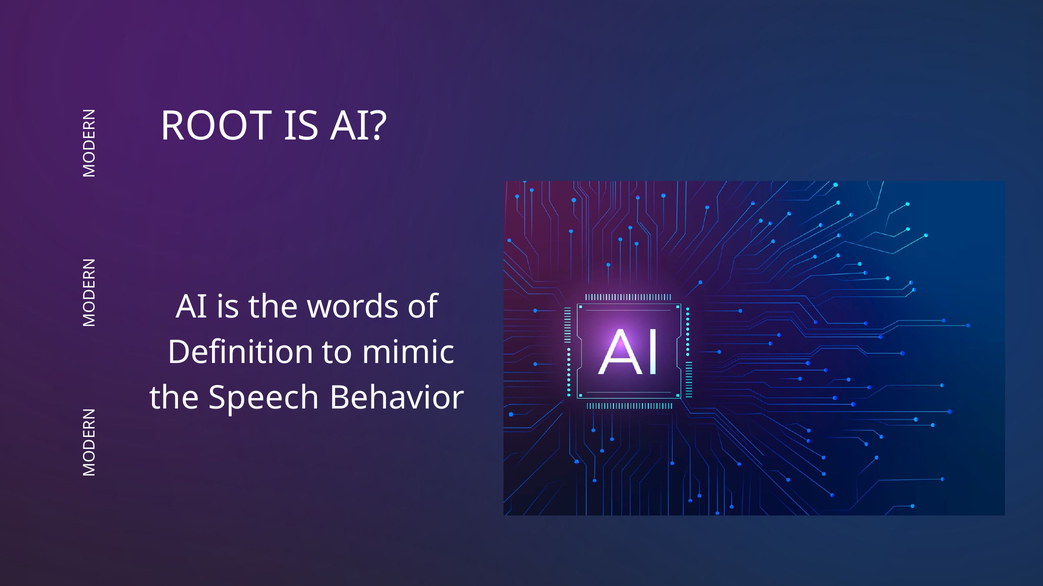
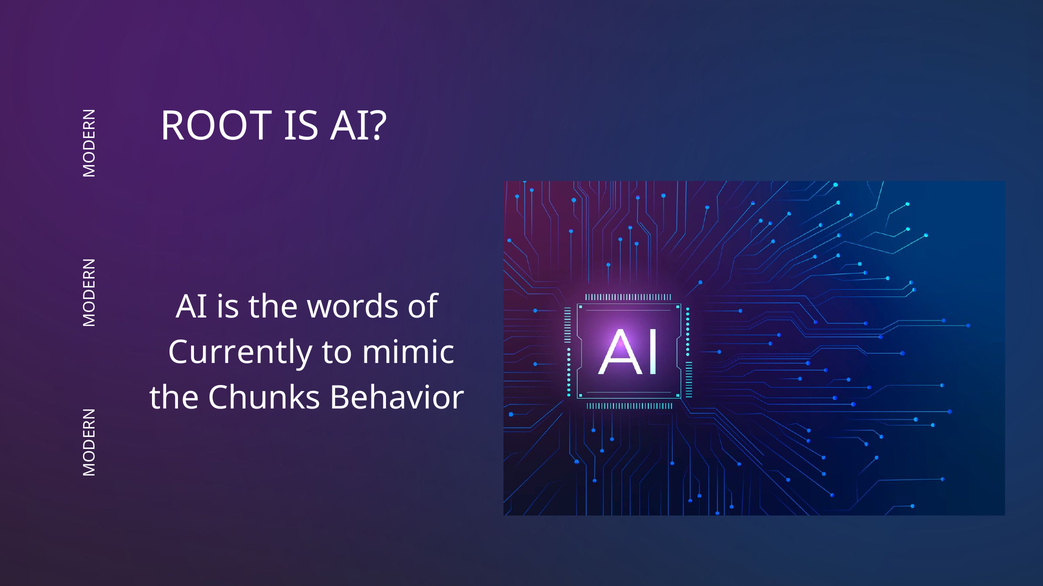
Definition: Definition -> Currently
Speech: Speech -> Chunks
